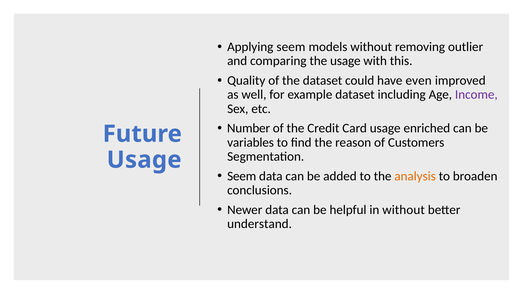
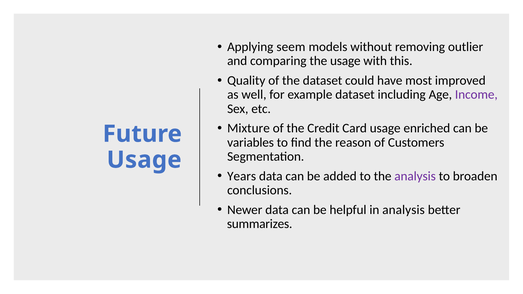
even: even -> most
Number: Number -> Mixture
Seem at (242, 176): Seem -> Years
analysis at (415, 176) colour: orange -> purple
in without: without -> analysis
understand: understand -> summarizes
